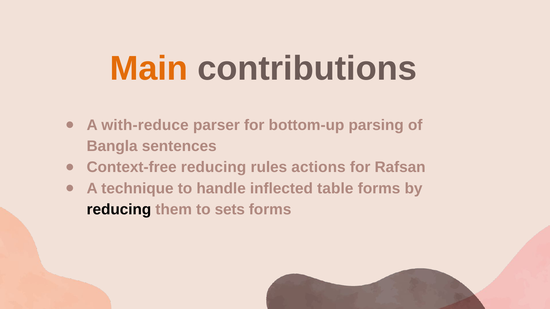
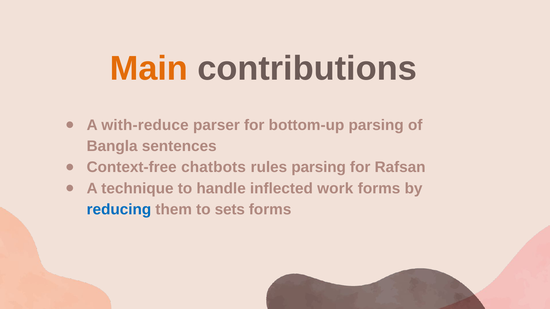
Context-free reducing: reducing -> chatbots
rules actions: actions -> parsing
table: table -> work
reducing at (119, 210) colour: black -> blue
